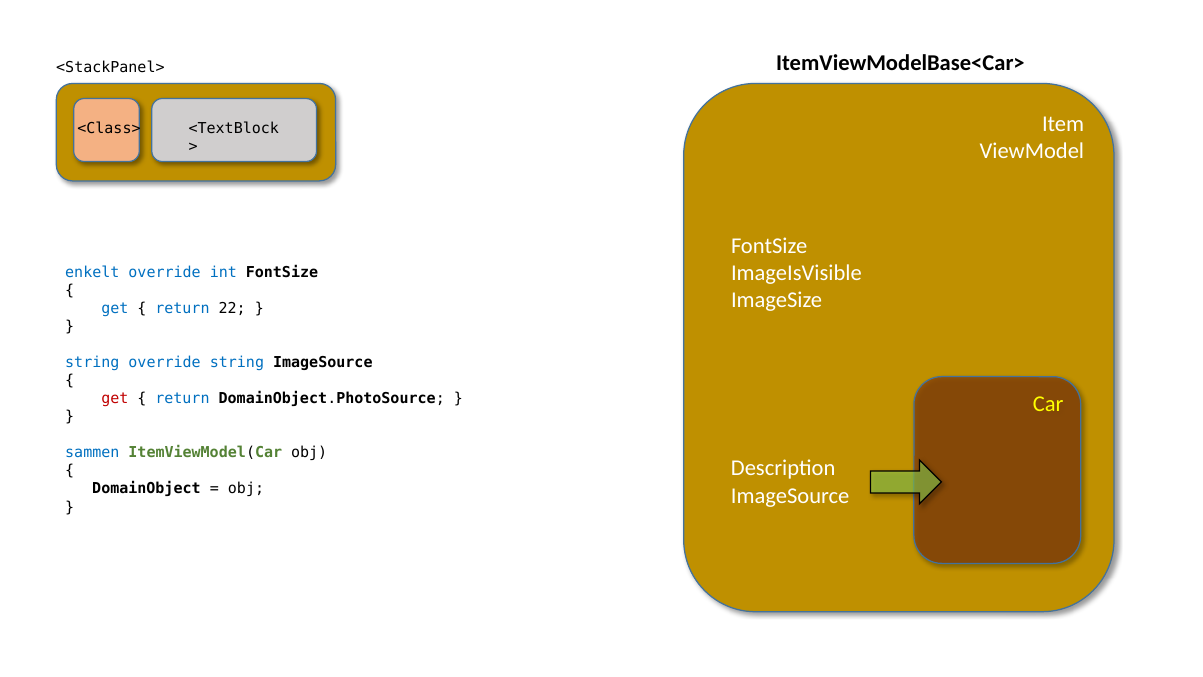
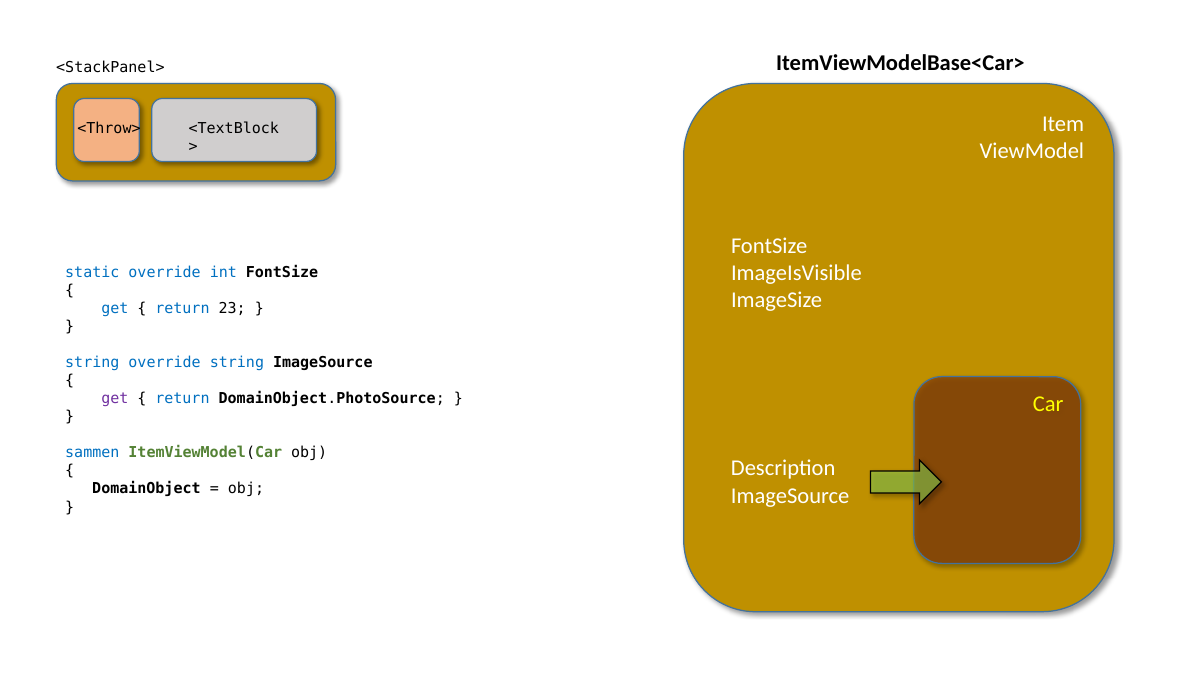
<Class>: <Class> -> <Throw>
enkelt: enkelt -> static
22: 22 -> 23
get at (115, 399) colour: red -> purple
